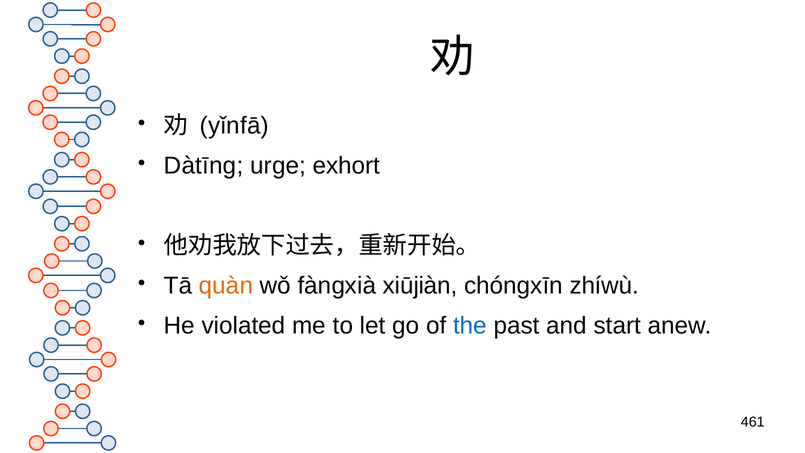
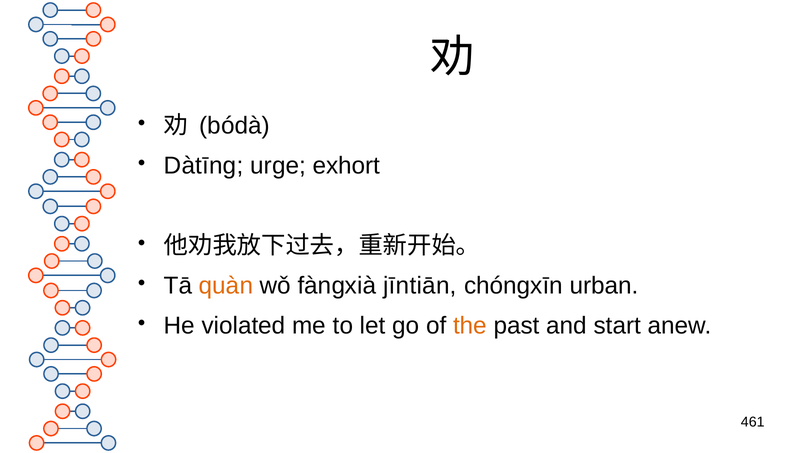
yǐnfā: yǐnfā -> bódà
xiūjiàn: xiūjiàn -> jīntiān
zhíwù: zhíwù -> urban
the colour: blue -> orange
